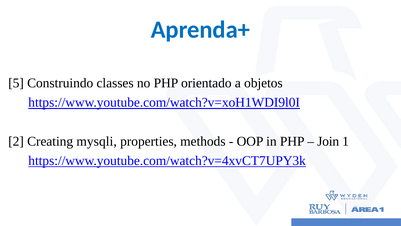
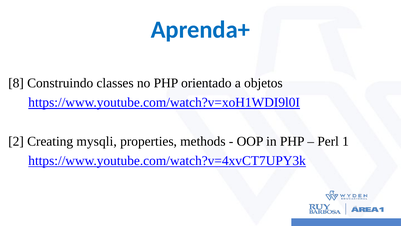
5: 5 -> 8
Join: Join -> Perl
